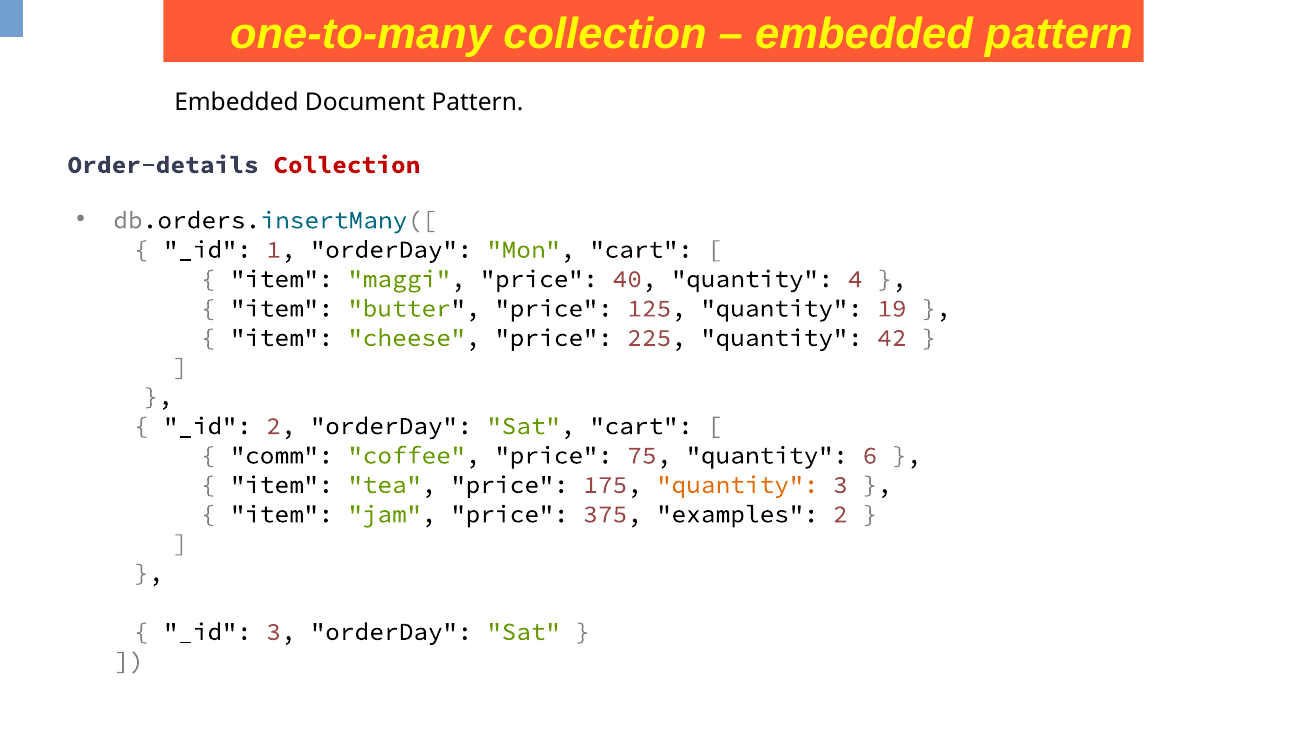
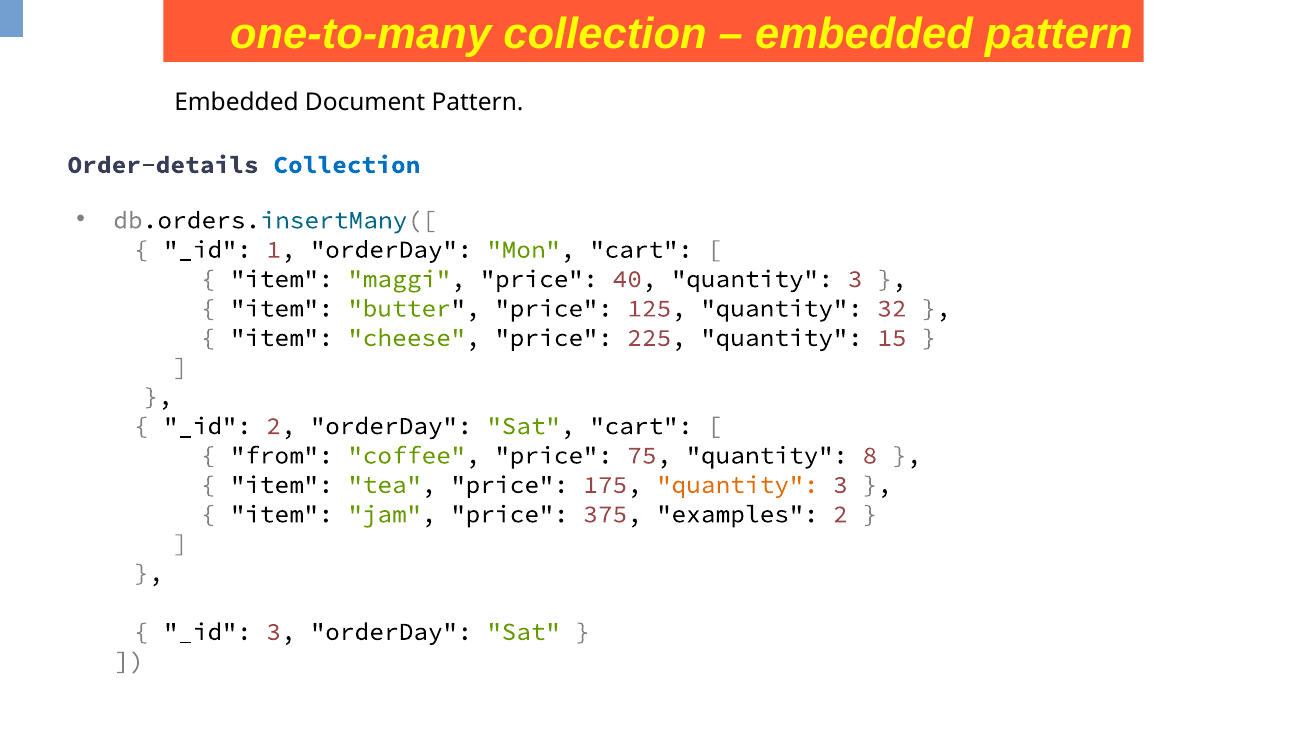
Collection at (347, 165) colour: red -> blue
40 quantity 4: 4 -> 3
19: 19 -> 32
42: 42 -> 15
comm: comm -> from
6: 6 -> 8
